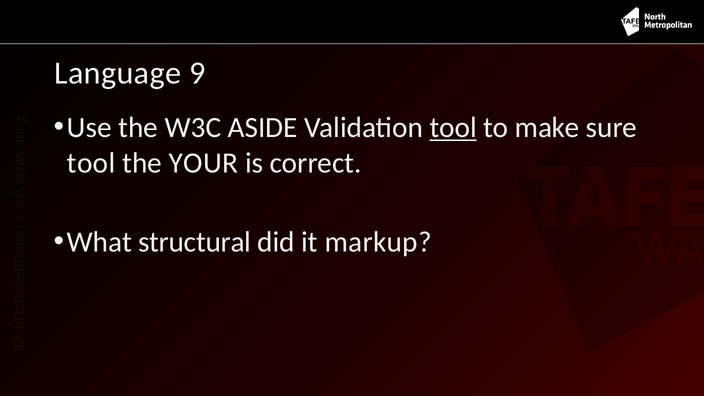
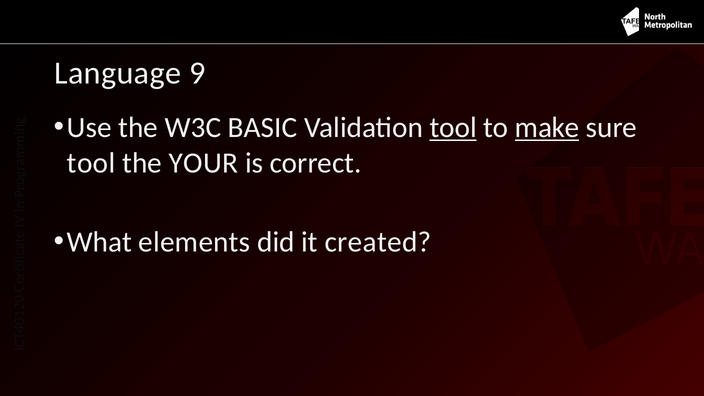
ASIDE: ASIDE -> BASIC
make underline: none -> present
structural: structural -> elements
markup: markup -> created
